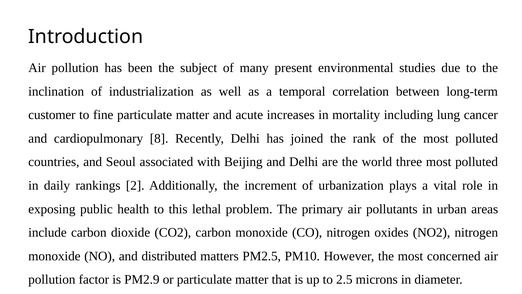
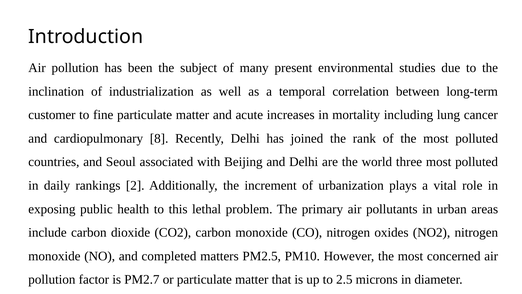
distributed: distributed -> completed
PM2.9: PM2.9 -> PM2.7
